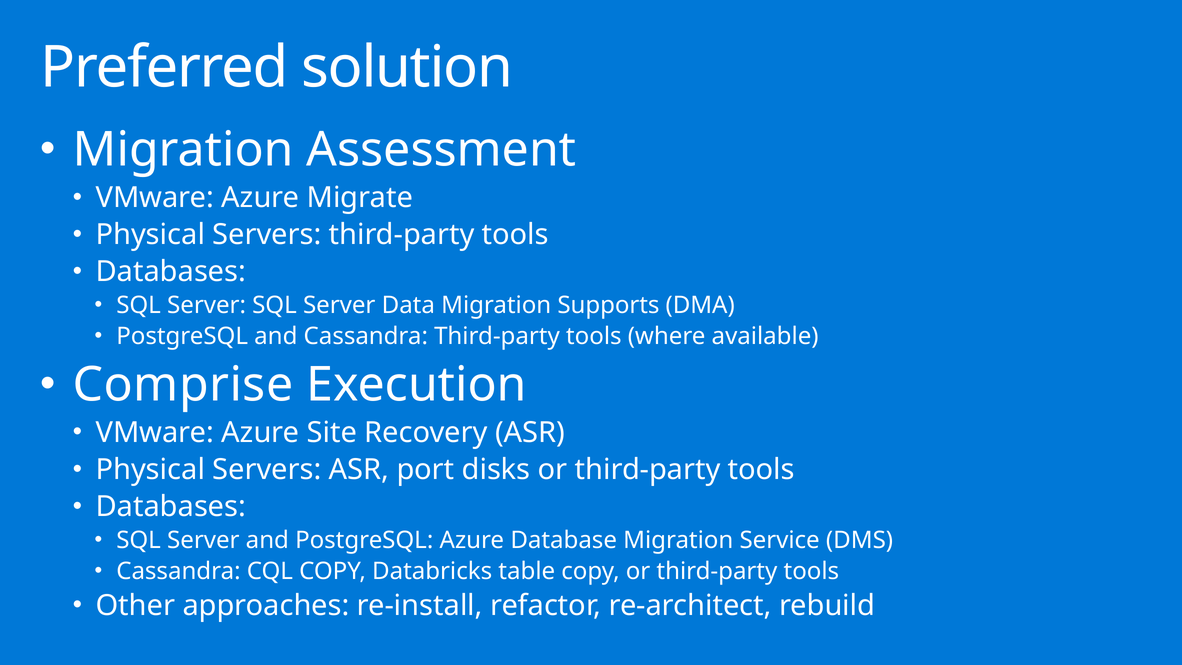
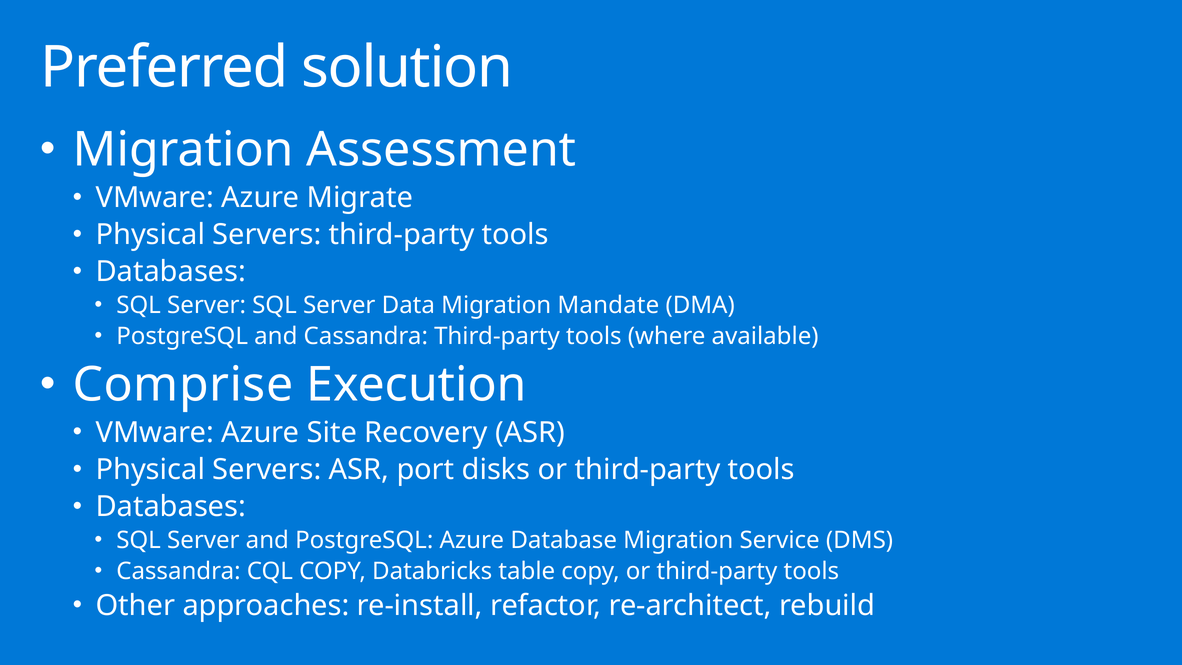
Supports: Supports -> Mandate
